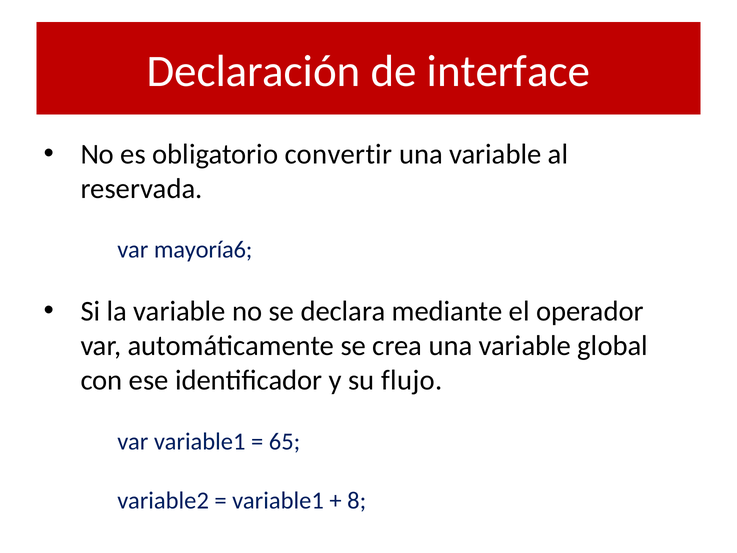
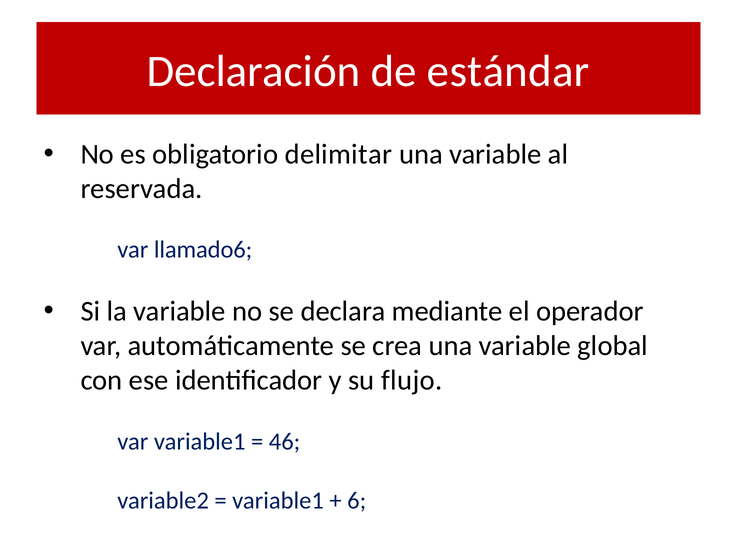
interface: interface -> estándar
convertir: convertir -> delimitar
mayoría6: mayoría6 -> llamado6
65: 65 -> 46
8: 8 -> 6
